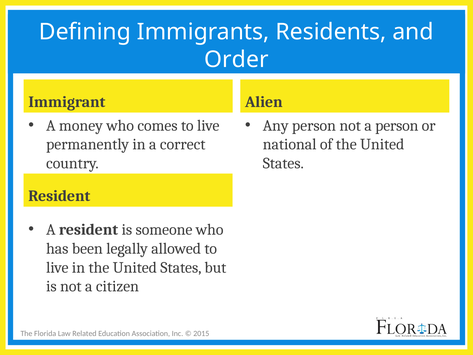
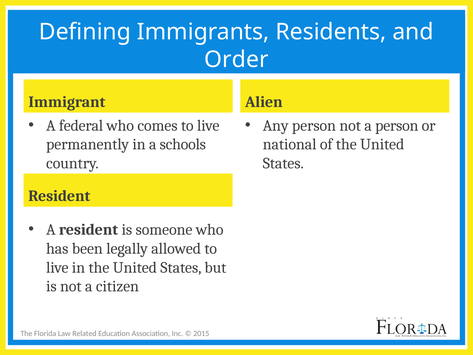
money: money -> federal
correct: correct -> schools
